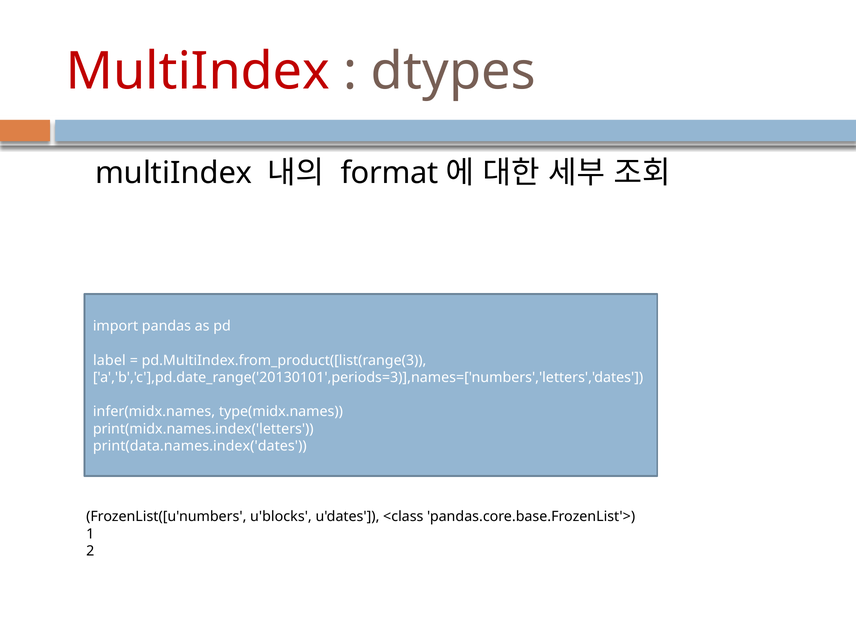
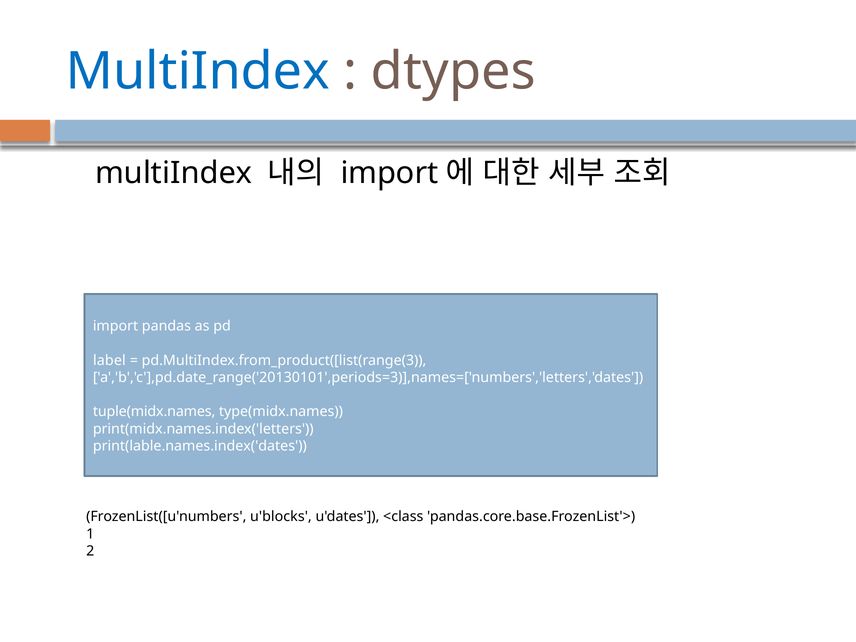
MultiIndex at (198, 71) colour: red -> blue
format at (389, 173): format -> import
infer(midx.names: infer(midx.names -> tuple(midx.names
print(data.names.index('dates: print(data.names.index('dates -> print(lable.names.index('dates
